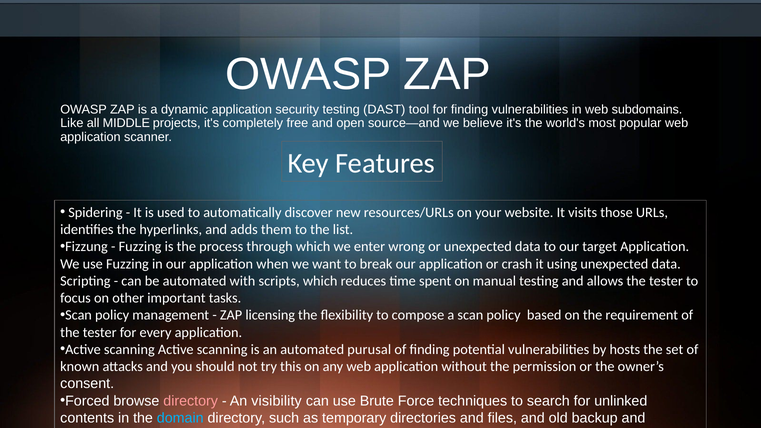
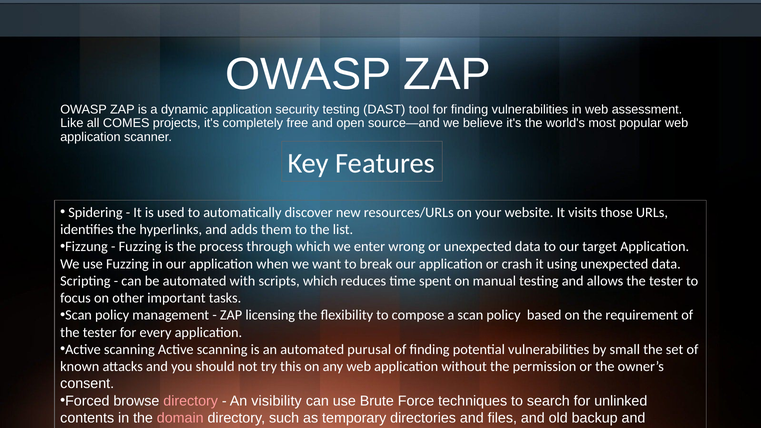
subdomains: subdomains -> assessment
MIDDLE: MIDDLE -> COMES
hosts: hosts -> small
domain colour: light blue -> pink
